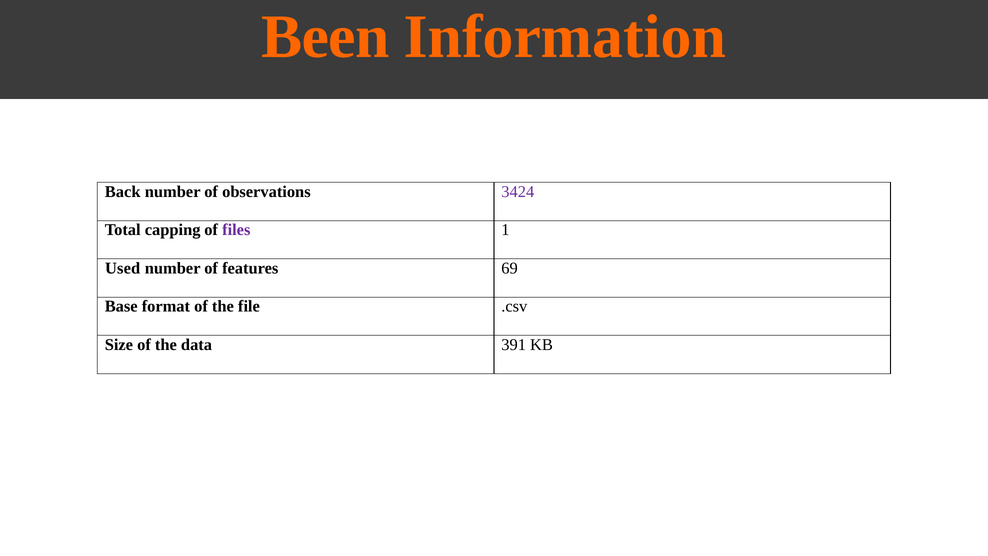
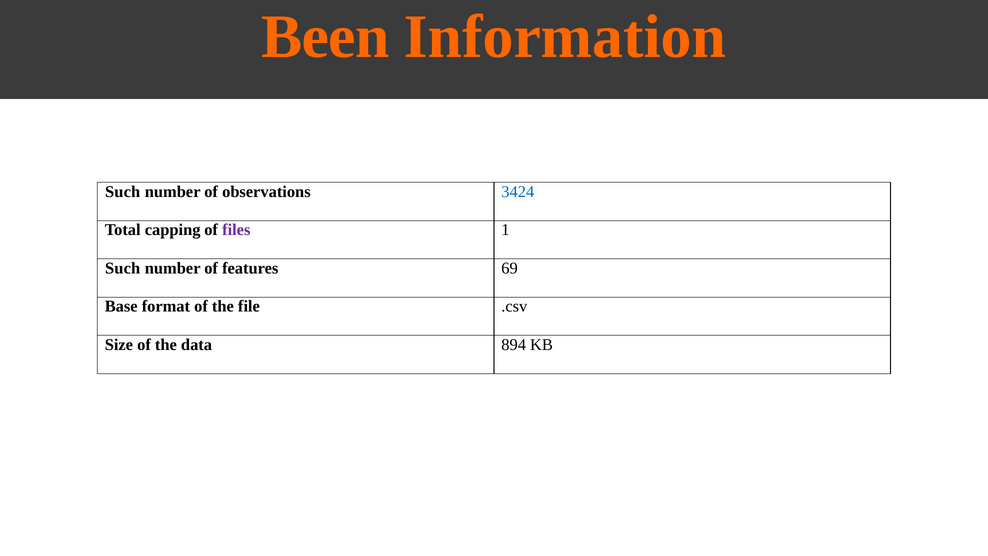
Back at (123, 192): Back -> Such
3424 colour: purple -> blue
Used at (123, 268): Used -> Such
391: 391 -> 894
